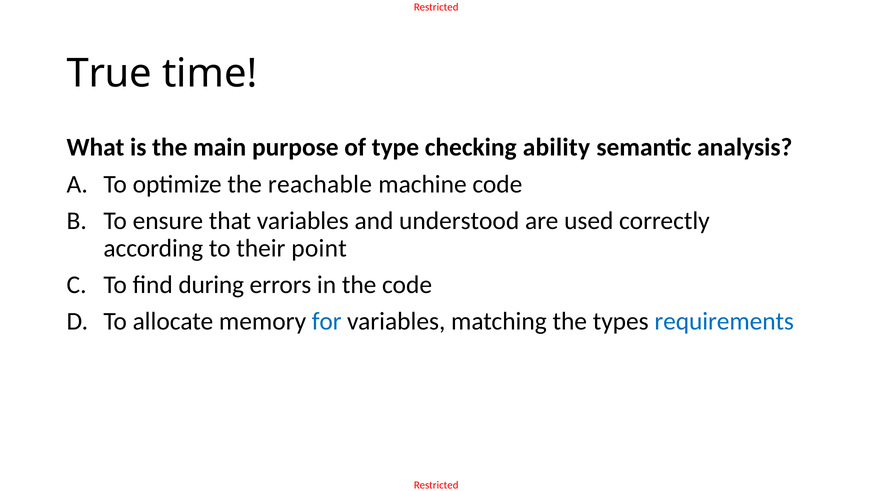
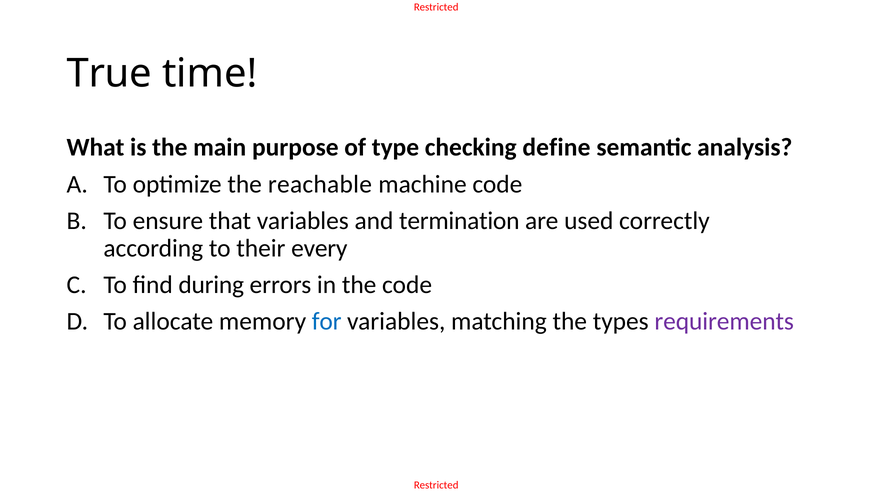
ability: ability -> define
understood: understood -> termination
point: point -> every
requirements colour: blue -> purple
